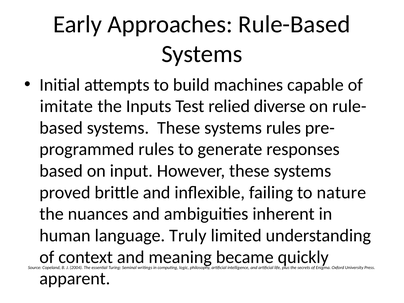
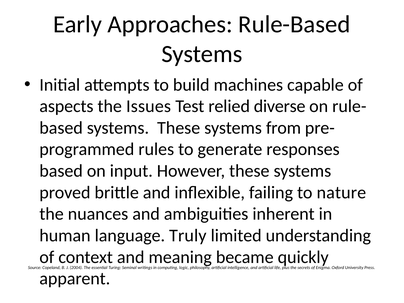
imitate: imitate -> aspects
Inputs: Inputs -> Issues
systems rules: rules -> from
